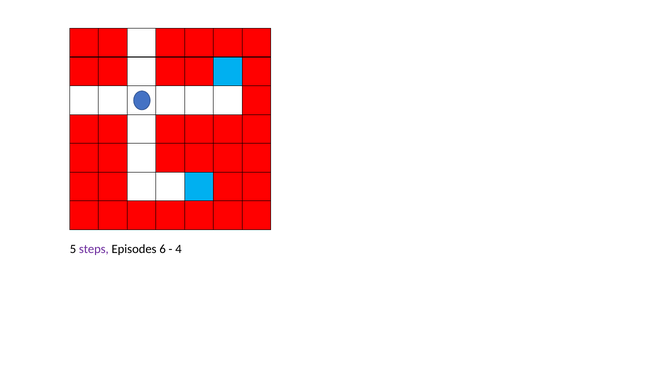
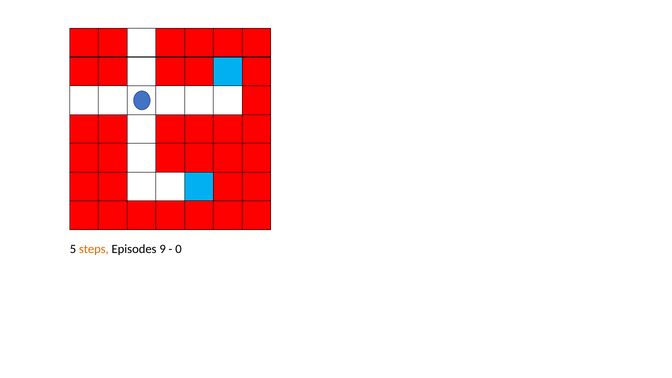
steps colour: purple -> orange
6: 6 -> 9
4: 4 -> 0
